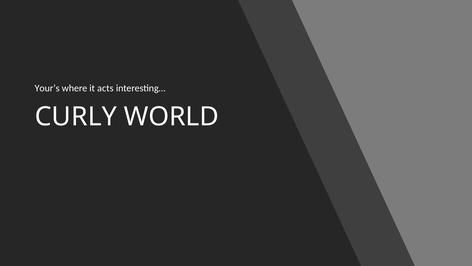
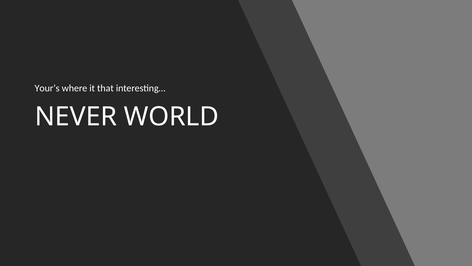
acts: acts -> that
CURLY: CURLY -> NEVER
